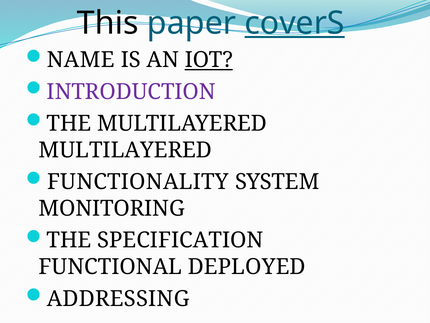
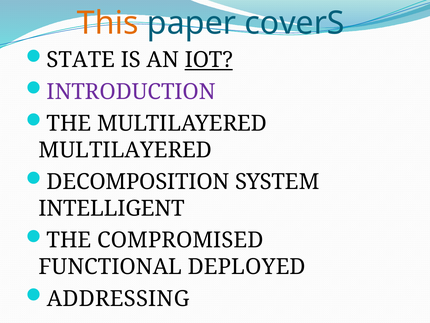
This colour: black -> orange
coverS underline: present -> none
NAME: NAME -> STATE
FUNCTIONALITY: FUNCTIONALITY -> DECOMPOSITION
MONITORING: MONITORING -> INTELLIGENT
SPECIFICATION: SPECIFICATION -> COMPROMISED
